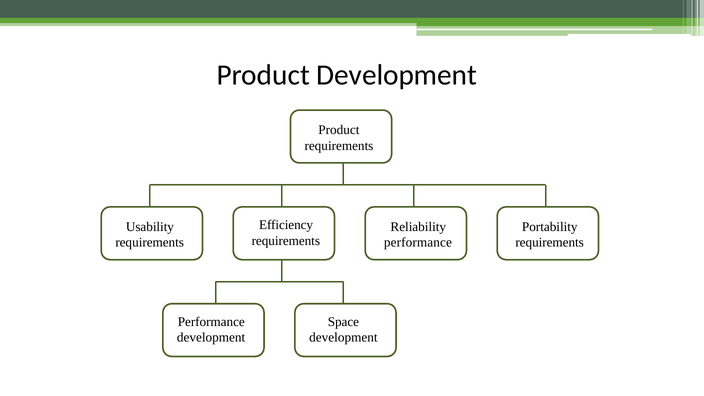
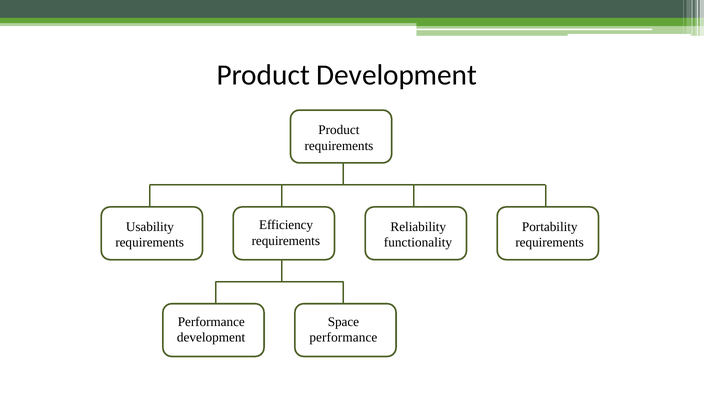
performance at (418, 242): performance -> functionality
development at (343, 338): development -> performance
